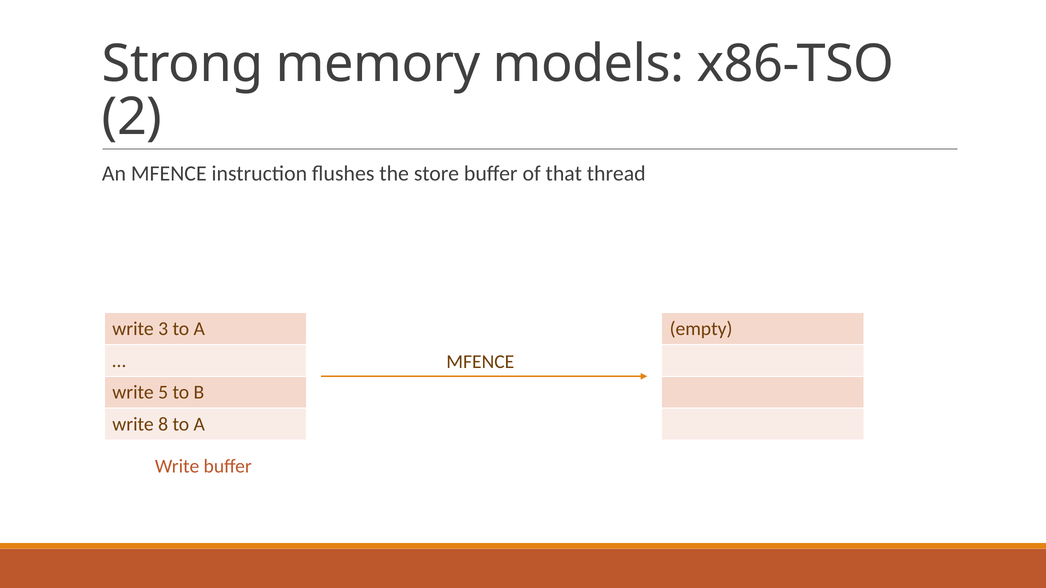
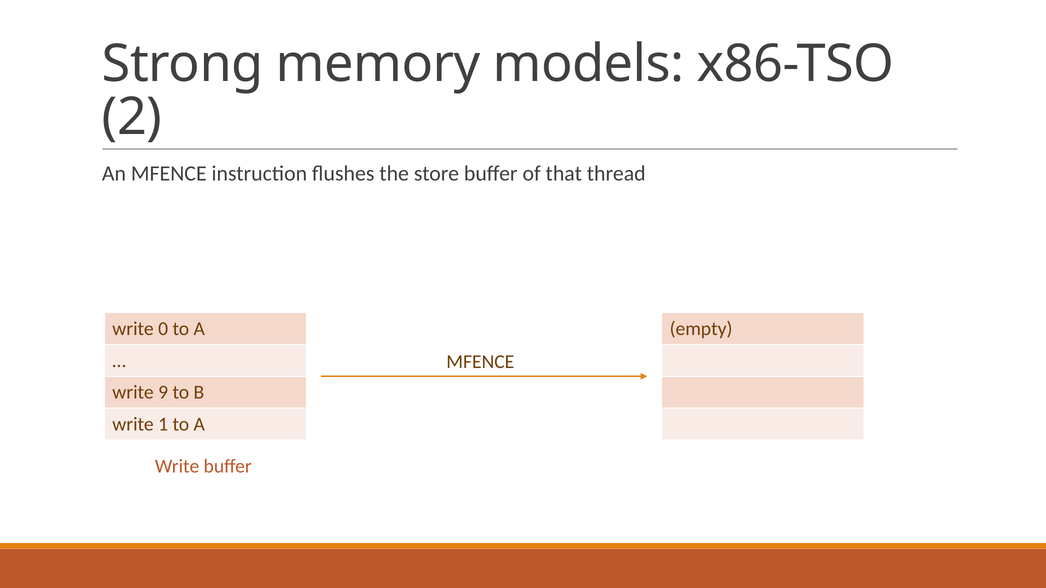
3: 3 -> 0
5: 5 -> 9
8: 8 -> 1
